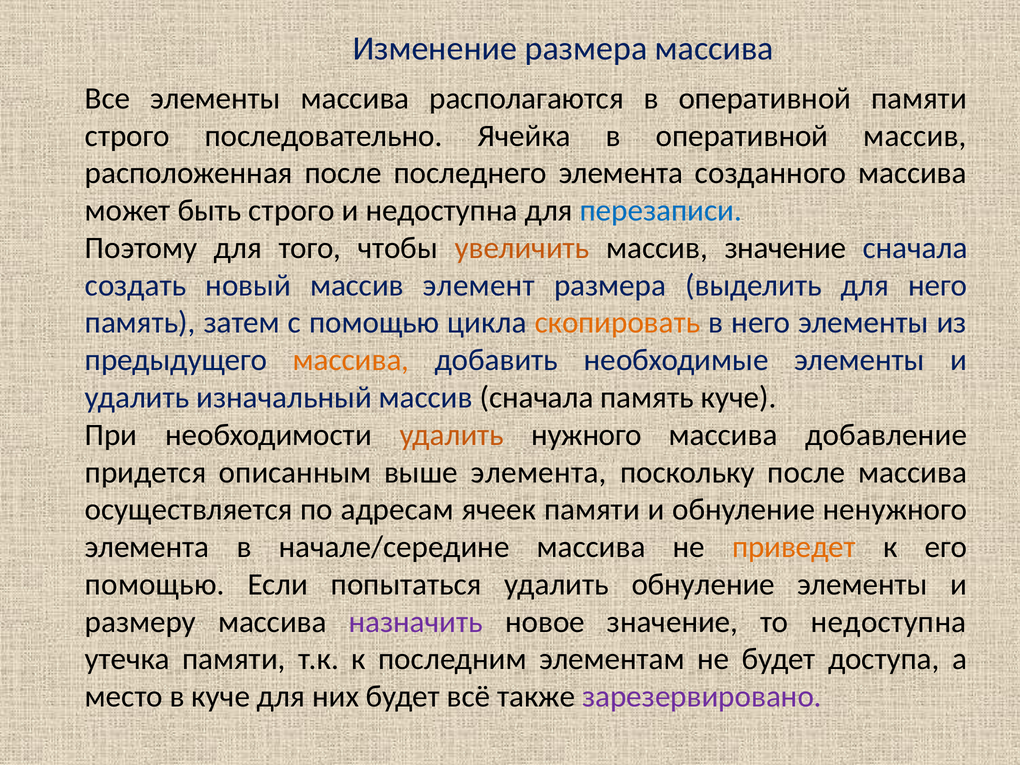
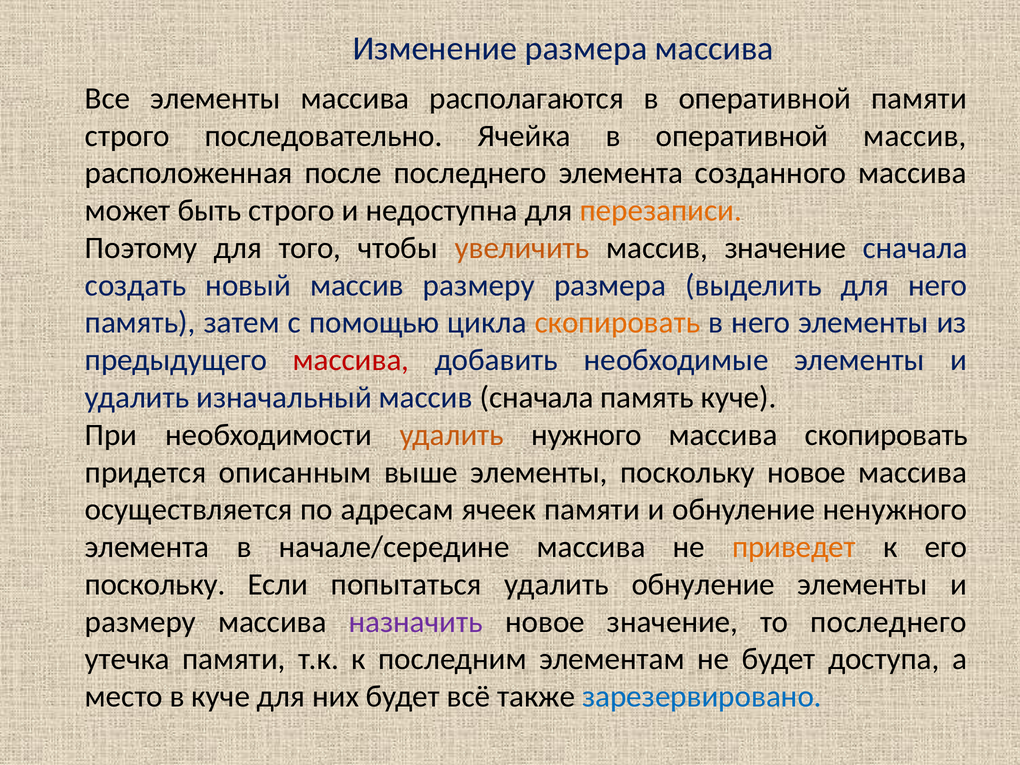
перезаписи colour: blue -> orange
массив элемент: элемент -> размеру
массива at (351, 360) colour: orange -> red
массива добавление: добавление -> скопировать
выше элемента: элемента -> элементы
поскольку после: после -> новое
помощью at (155, 584): помощью -> поскольку
то недоступна: недоступна -> последнего
зарезервировано colour: purple -> blue
